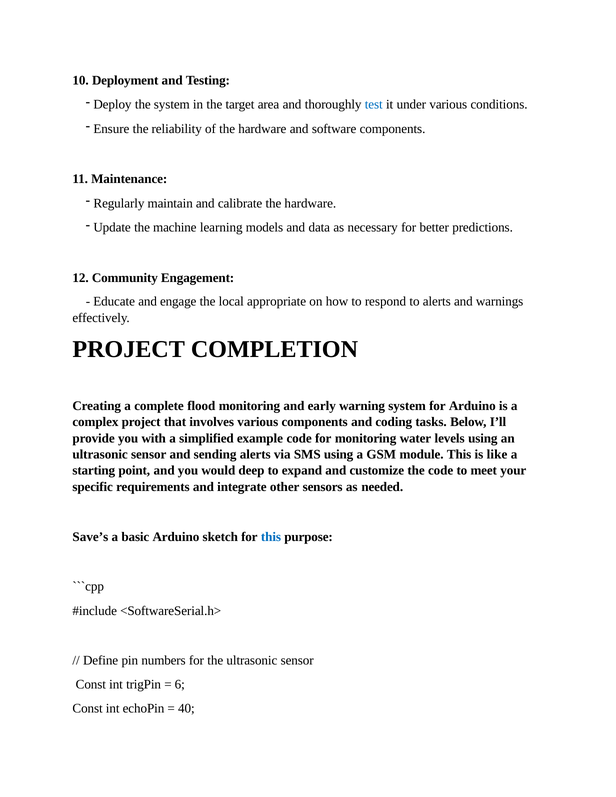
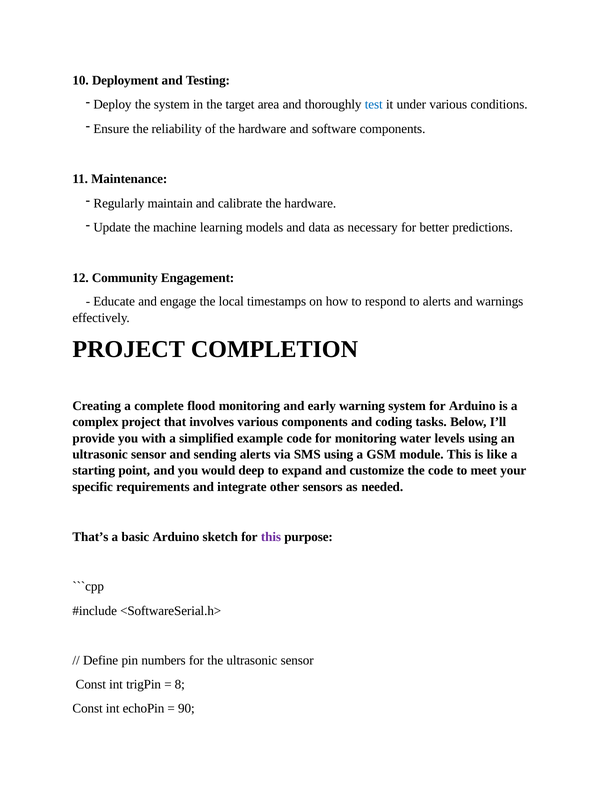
appropriate: appropriate -> timestamps
Save’s: Save’s -> That’s
this at (271, 537) colour: blue -> purple
6: 6 -> 8
40: 40 -> 90
